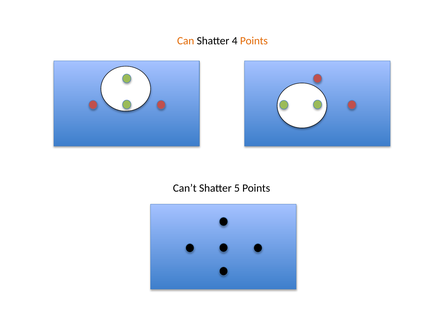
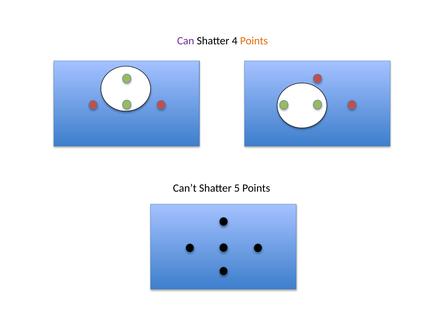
Can colour: orange -> purple
